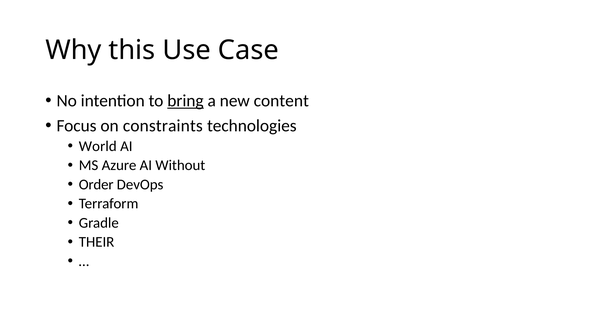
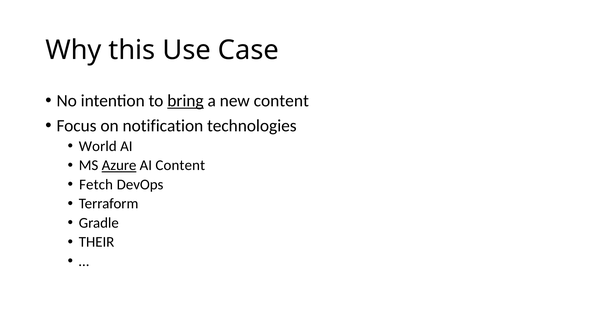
constraints: constraints -> notification
Azure underline: none -> present
AI Without: Without -> Content
Order: Order -> Fetch
